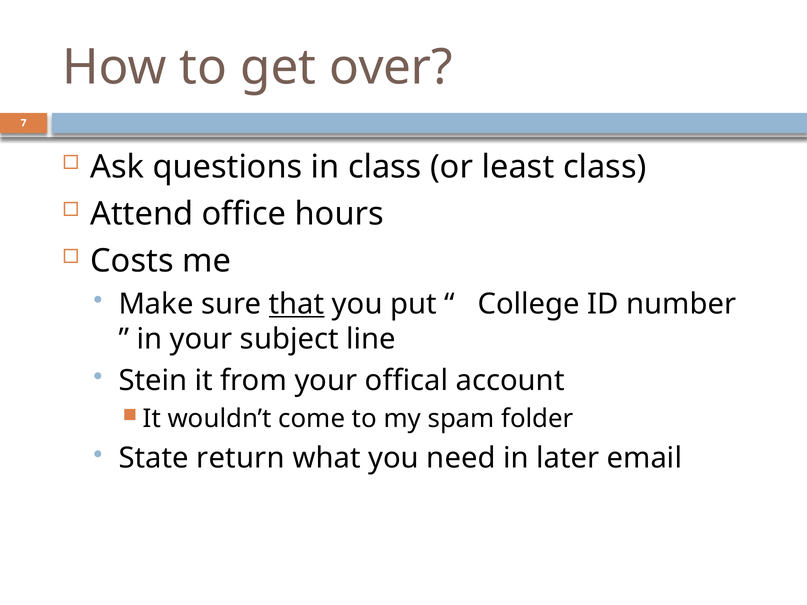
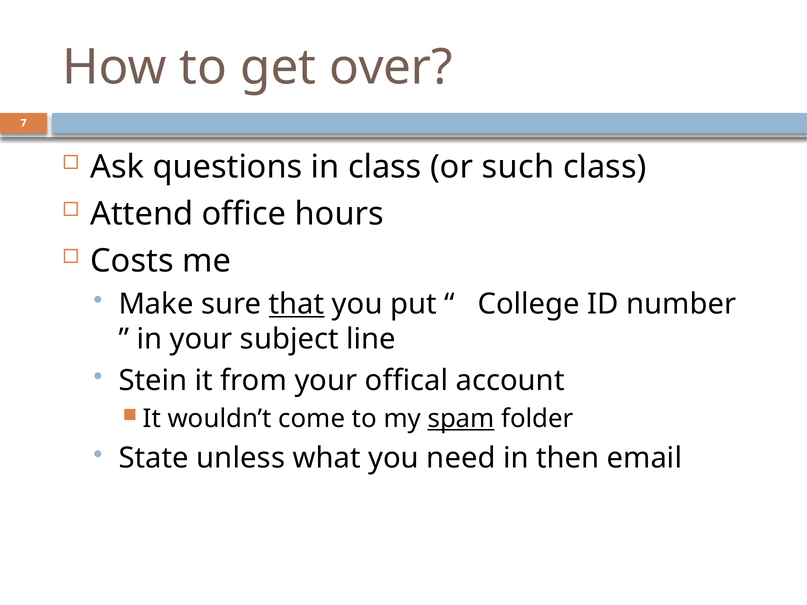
least: least -> such
spam underline: none -> present
return: return -> unless
later: later -> then
